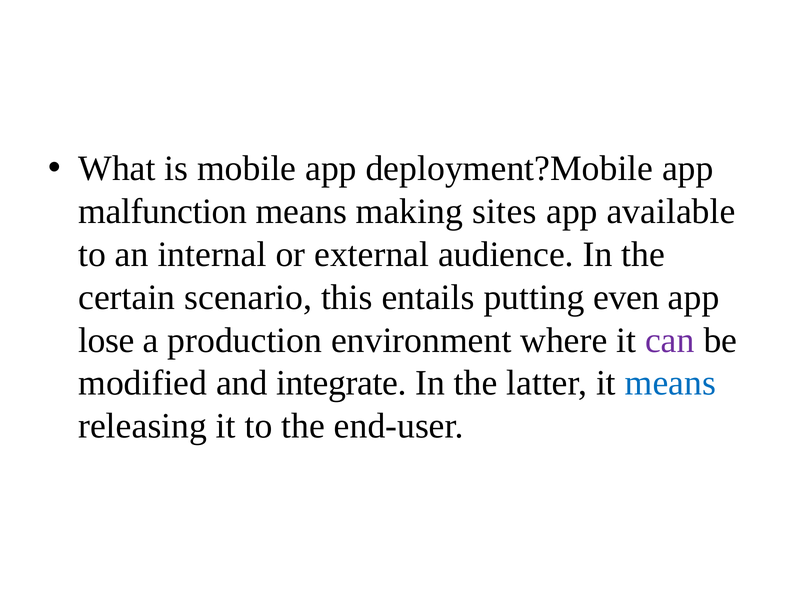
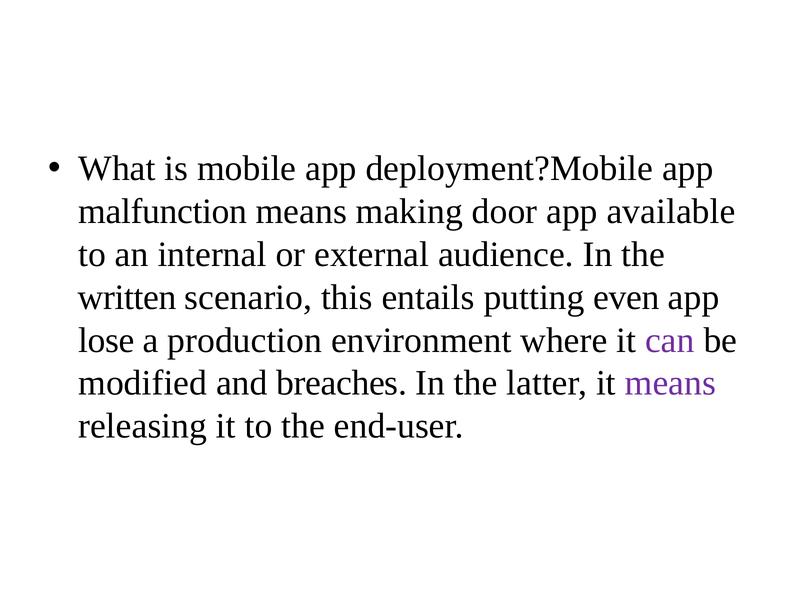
sites: sites -> door
certain: certain -> written
integrate: integrate -> breaches
means at (670, 383) colour: blue -> purple
